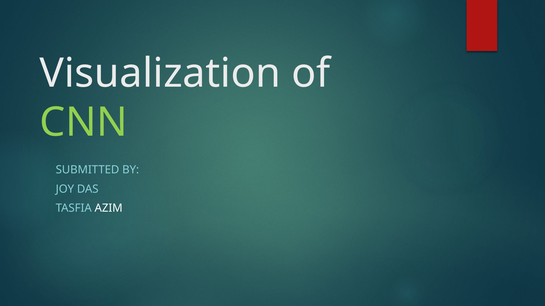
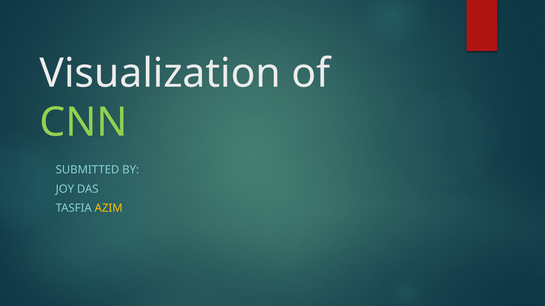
AZIM colour: white -> yellow
